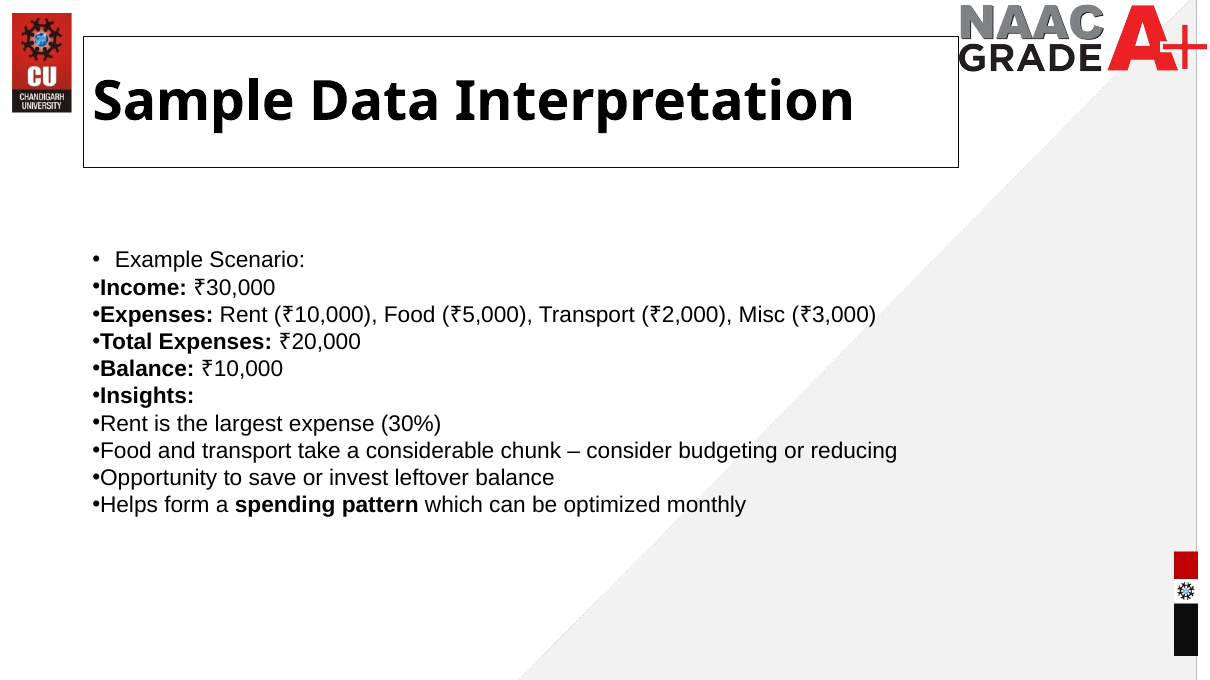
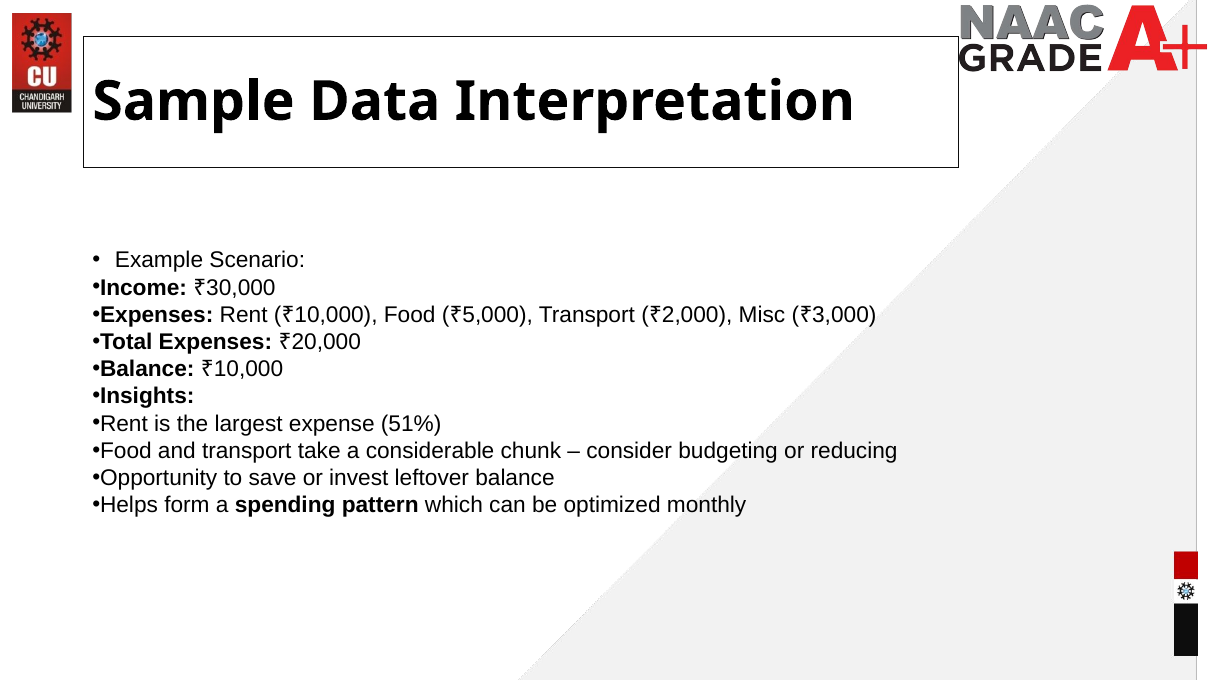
30%: 30% -> 51%
